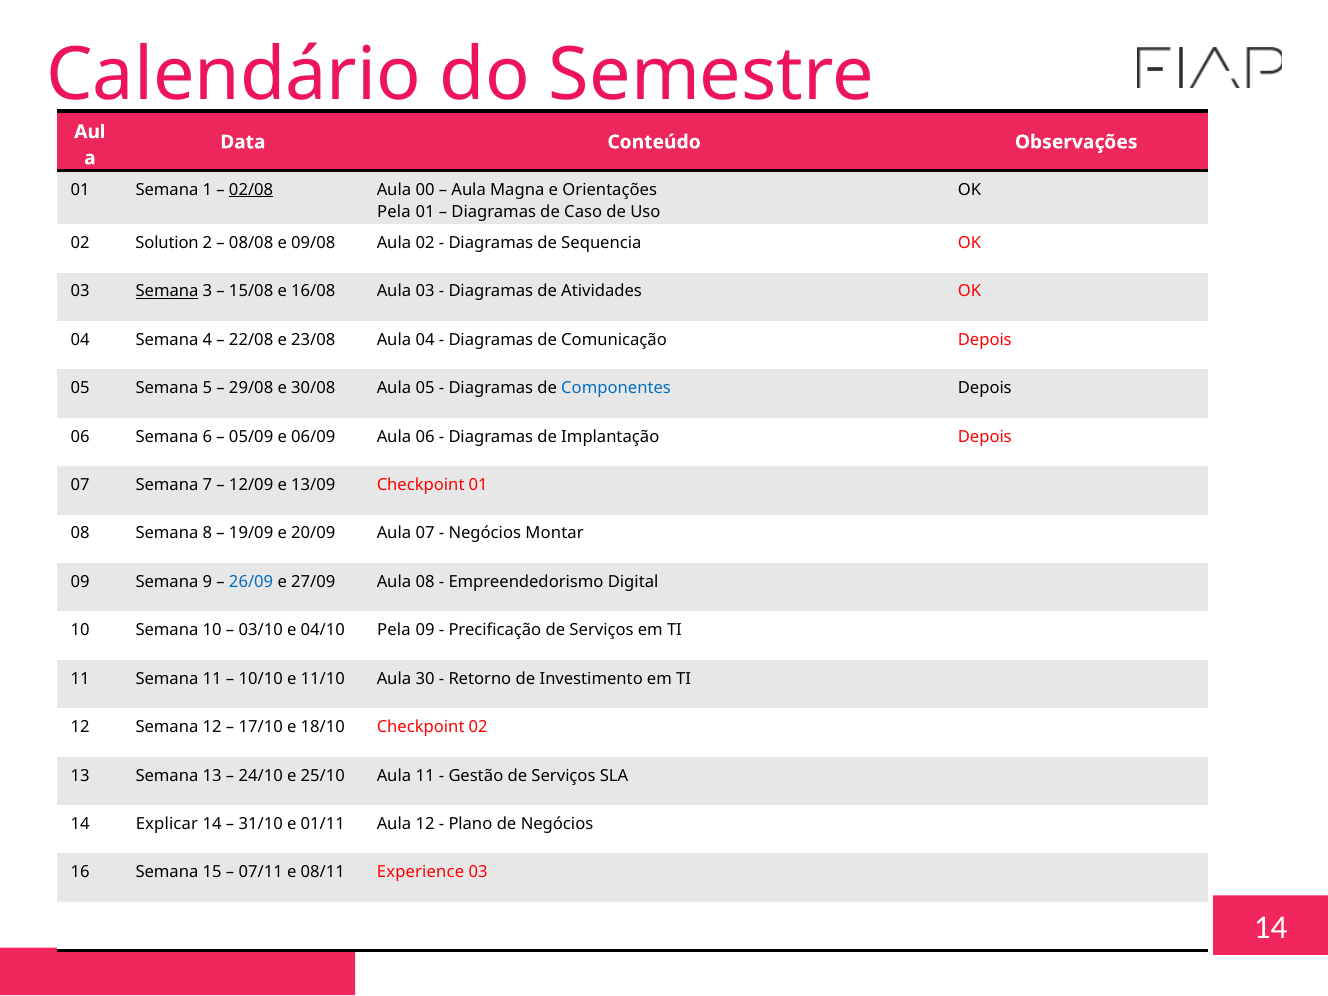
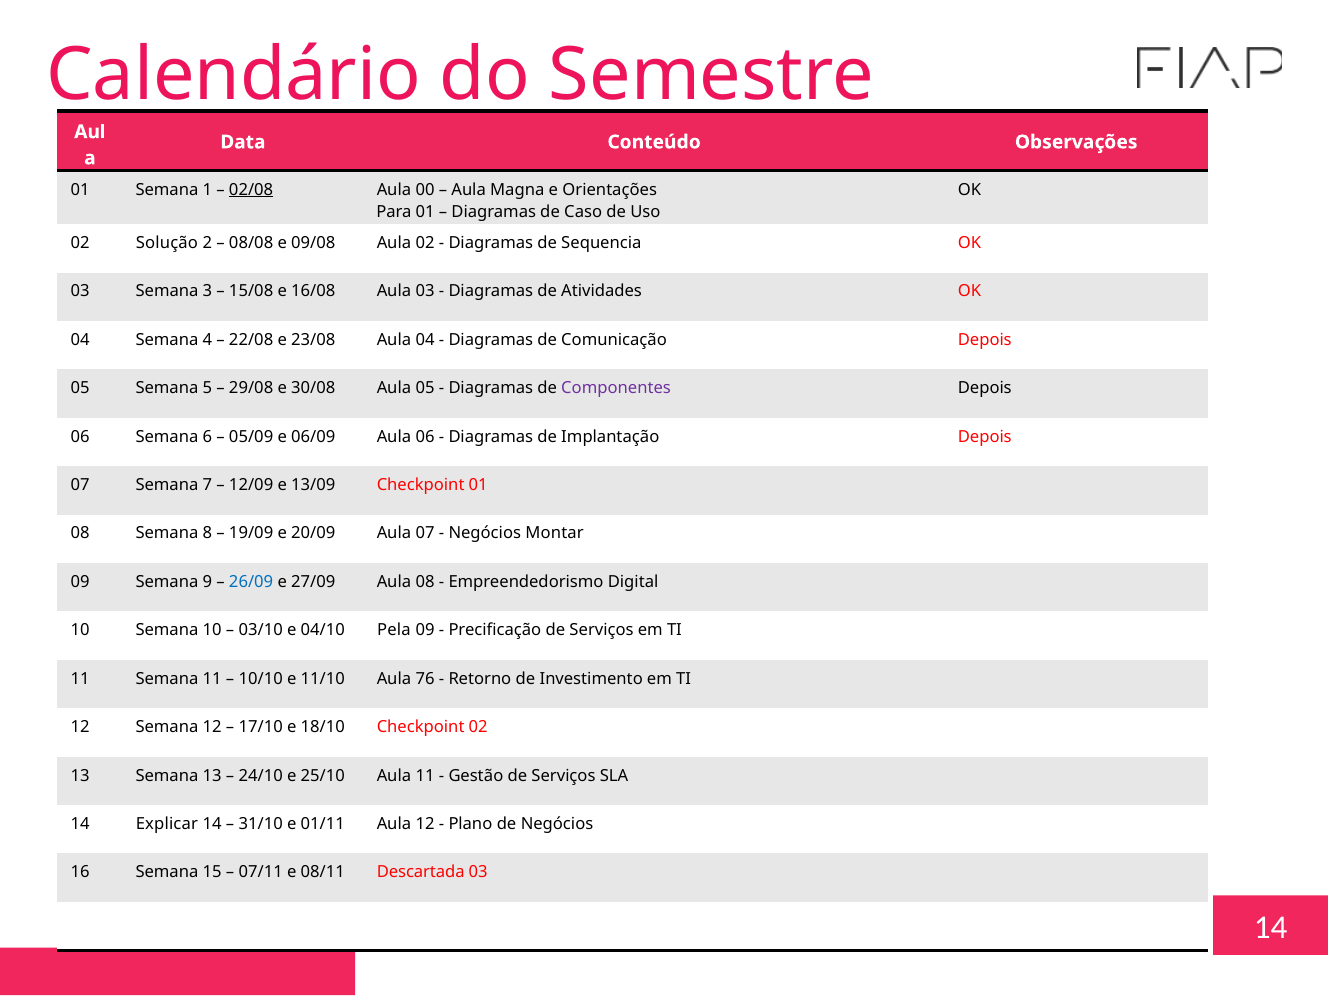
Pela at (394, 212): Pela -> Para
Solution: Solution -> Solução
Semana at (167, 291) underline: present -> none
Componentes colour: blue -> purple
30: 30 -> 76
Experience: Experience -> Descartada
